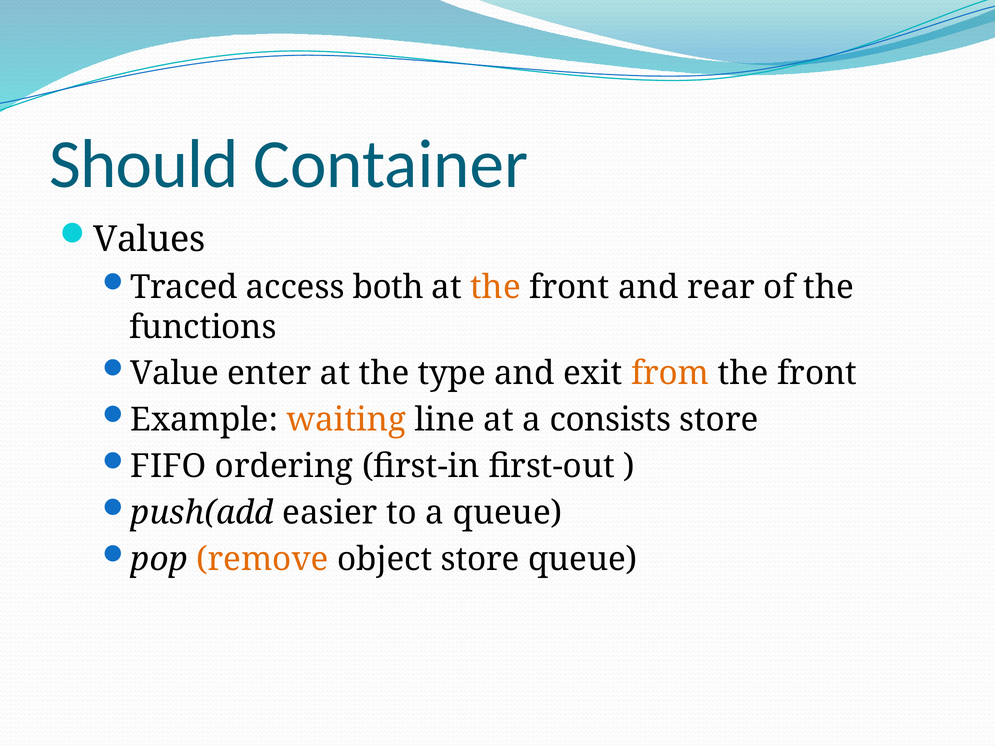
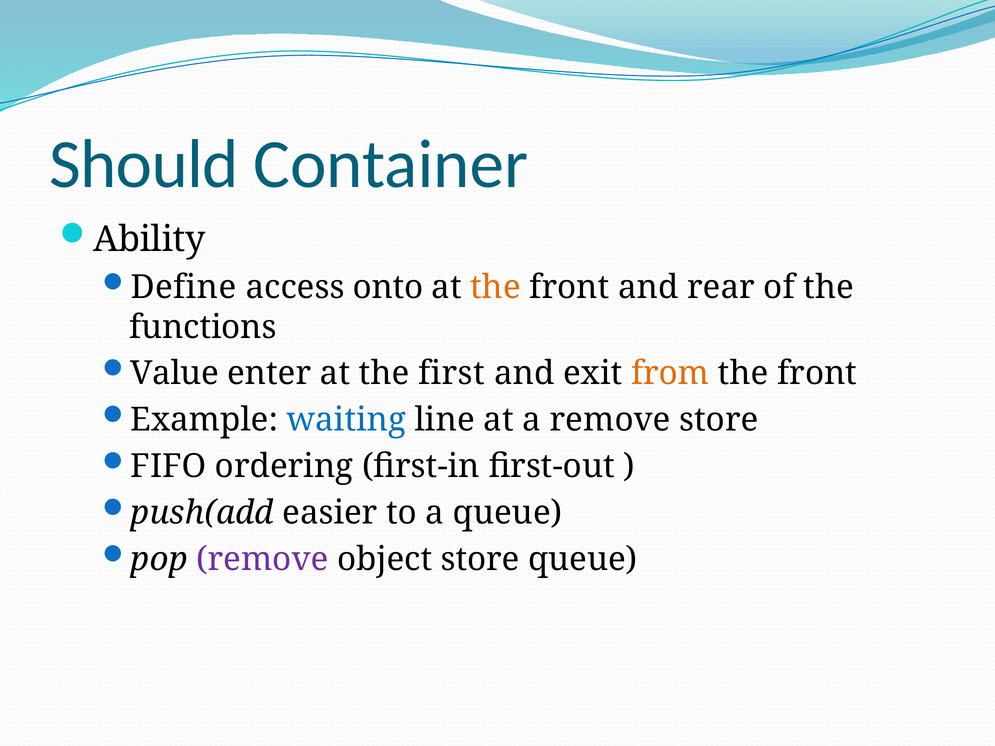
Values: Values -> Ability
Traced: Traced -> Define
both: both -> onto
type: type -> first
waiting colour: orange -> blue
a consists: consists -> remove
remove at (262, 559) colour: orange -> purple
